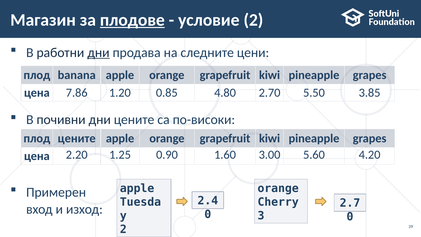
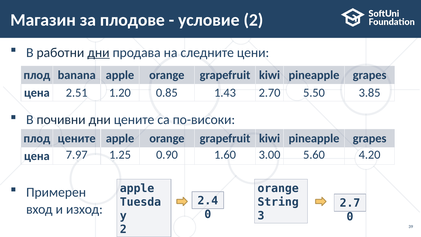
плодове underline: present -> none
7.86: 7.86 -> 2.51
4.80: 4.80 -> 1.43
2.20: 2.20 -> 7.97
Cherry: Cherry -> String
